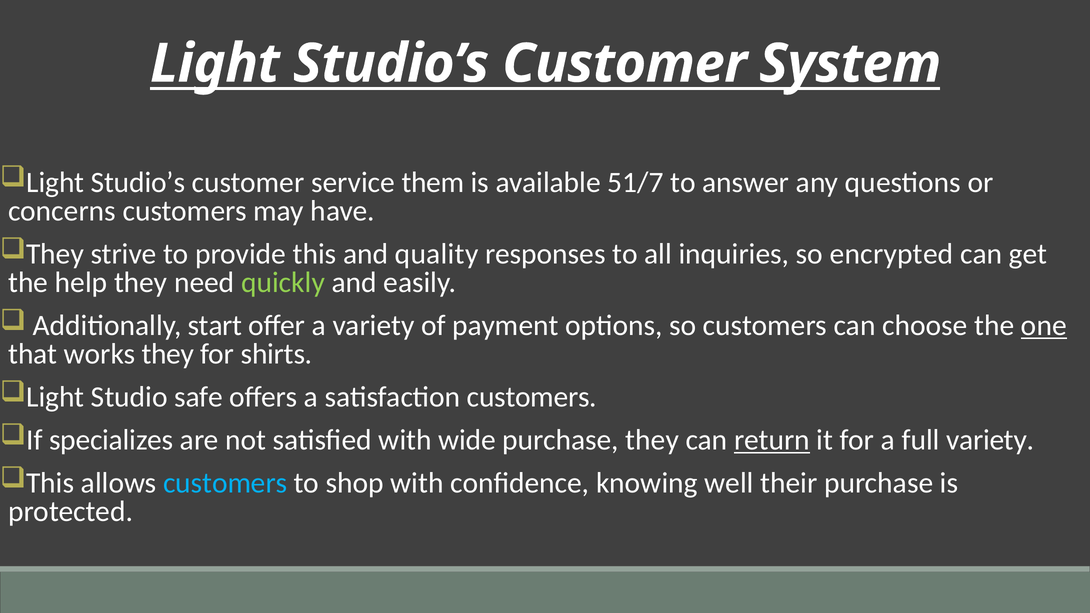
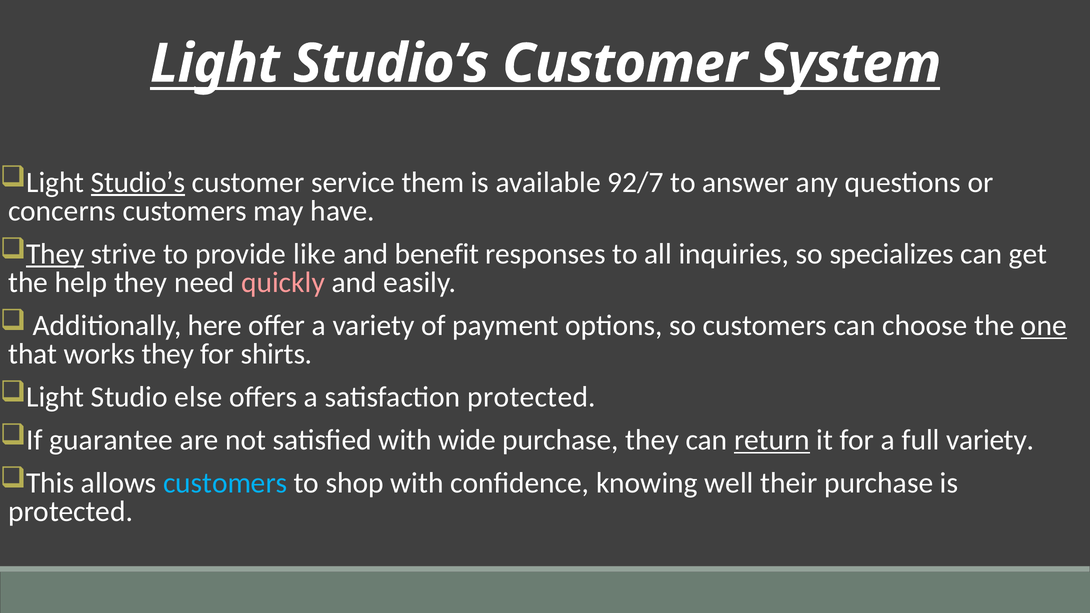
Studio’s at (138, 182) underline: none -> present
51/7: 51/7 -> 92/7
They at (55, 254) underline: none -> present
provide this: this -> like
quality: quality -> benefit
encrypted: encrypted -> specializes
quickly colour: light green -> pink
start: start -> here
safe: safe -> else
satisfaction customers: customers -> protected
specializes: specializes -> guarantee
